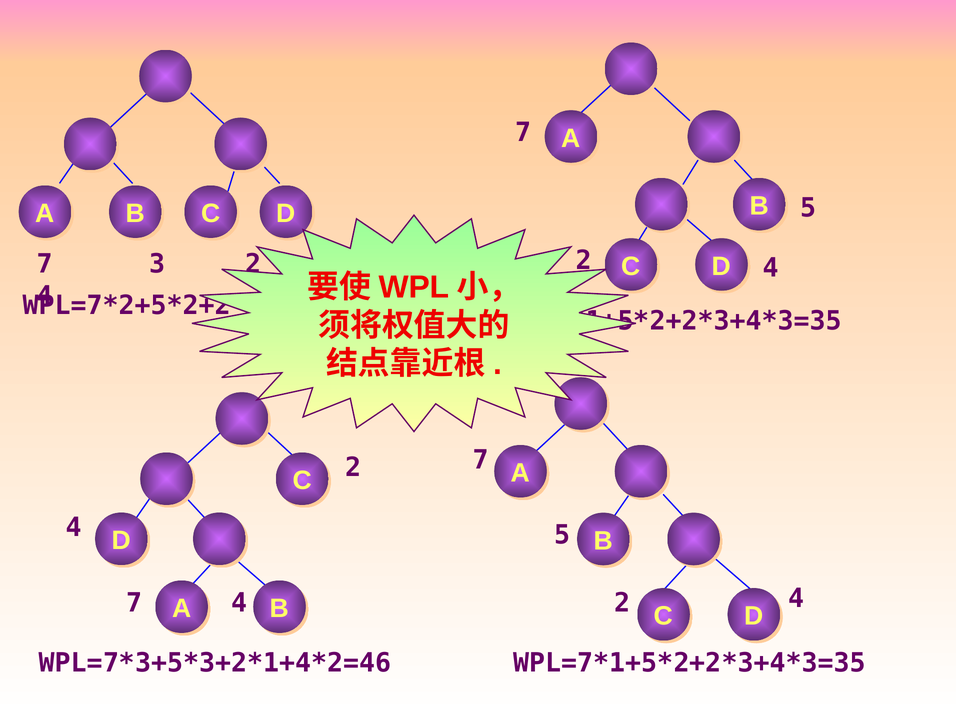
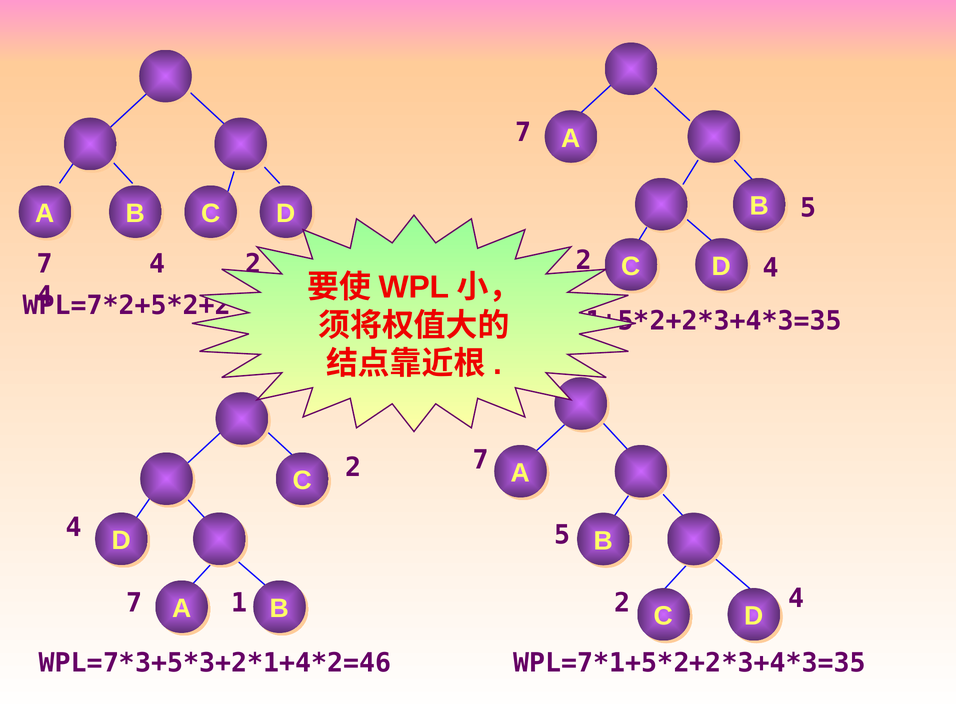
7 3: 3 -> 4
7 4: 4 -> 1
